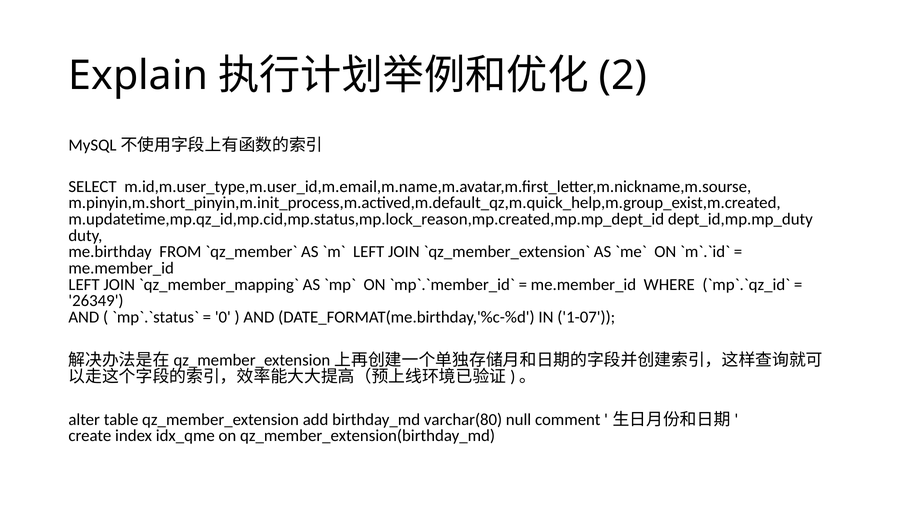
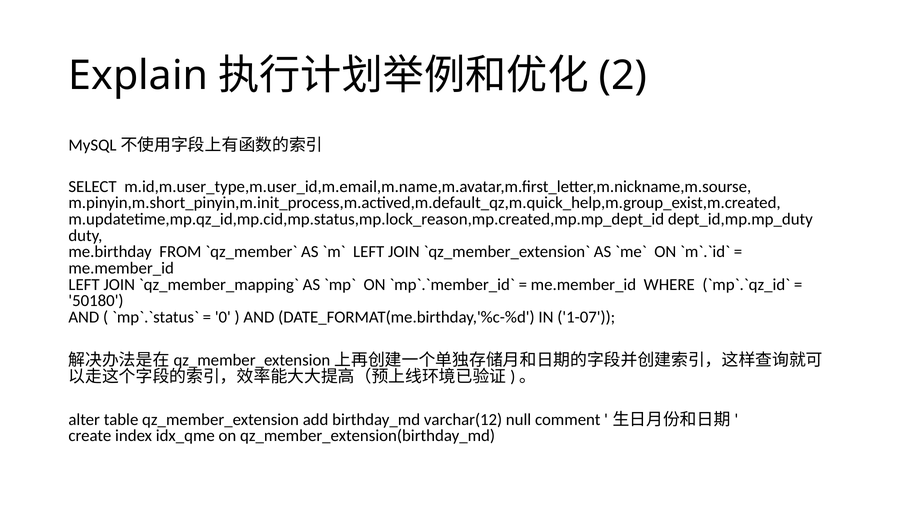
26349: 26349 -> 50180
varchar(80: varchar(80 -> varchar(12
